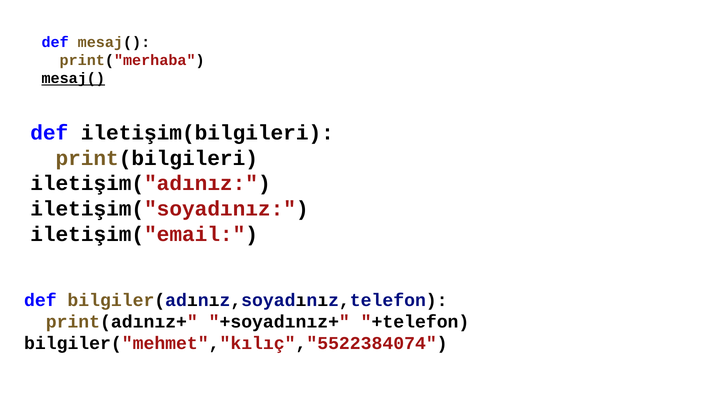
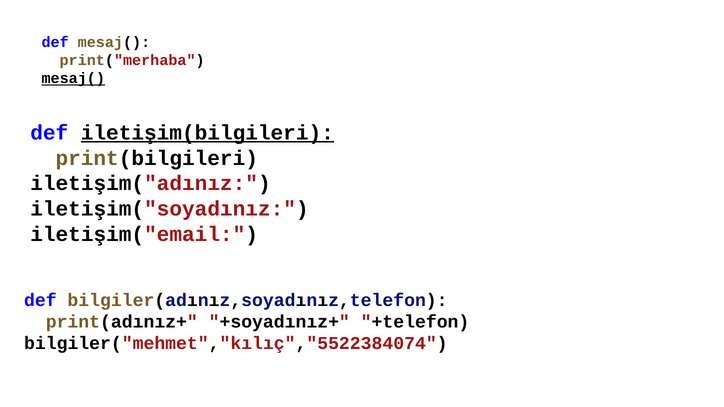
iletişim(bilgileri underline: none -> present
